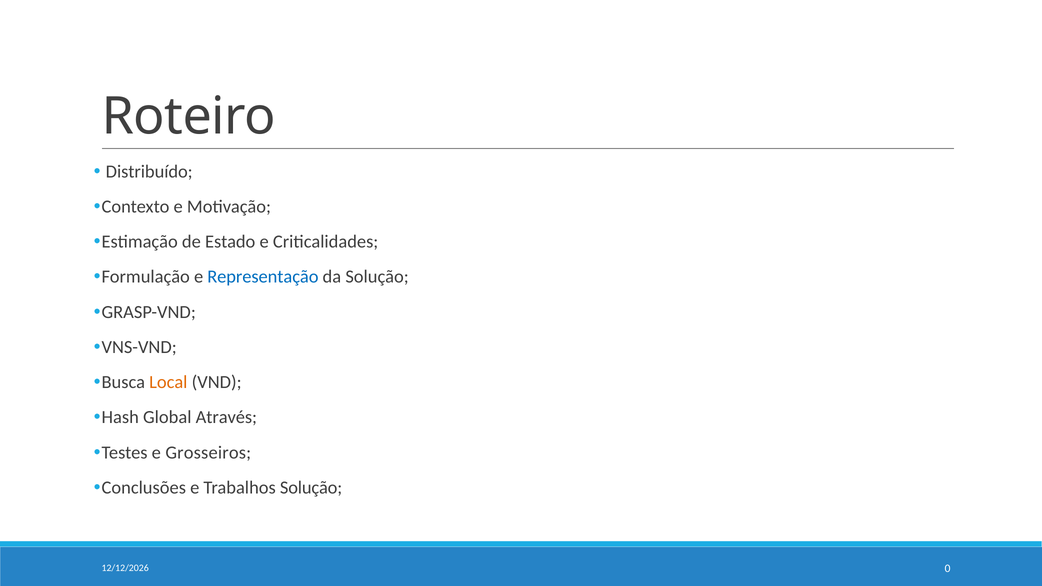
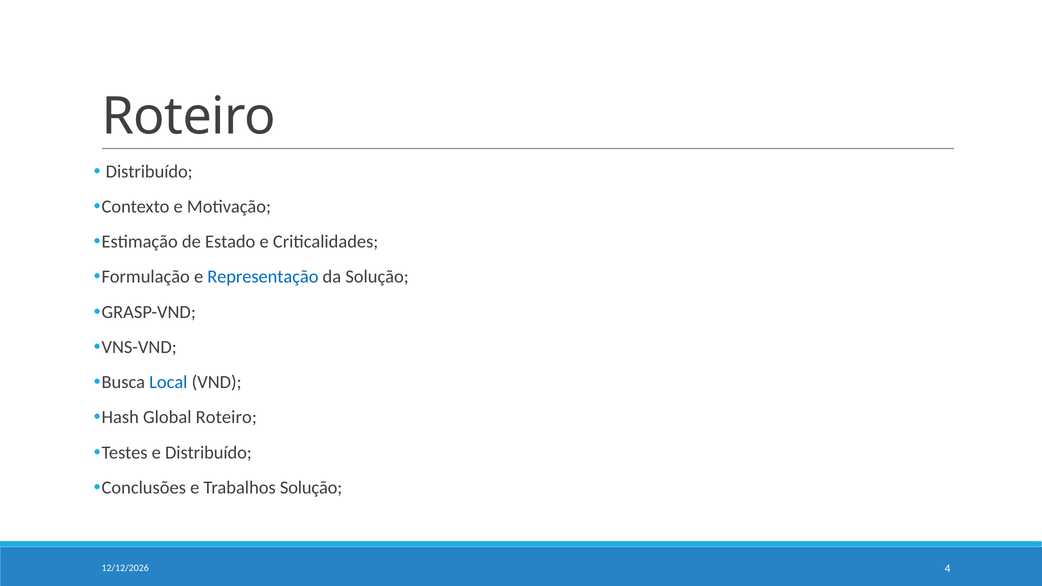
Local colour: orange -> blue
Global Através: Através -> Roteiro
e Grosseiros: Grosseiros -> Distribuído
0: 0 -> 4
